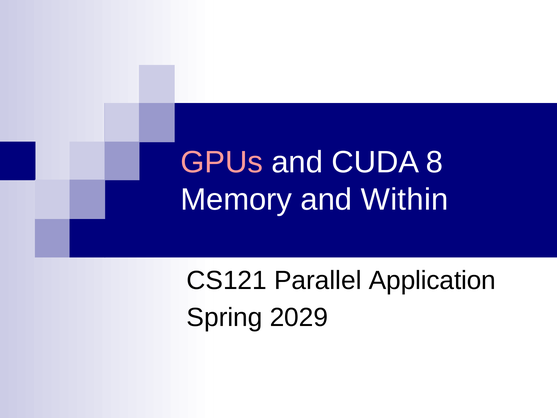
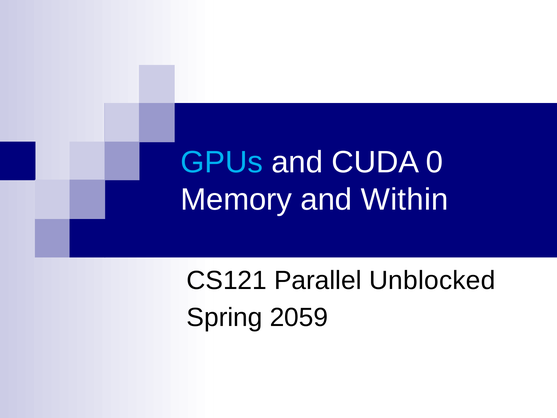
GPUs colour: pink -> light blue
8: 8 -> 0
Application: Application -> Unblocked
2029: 2029 -> 2059
